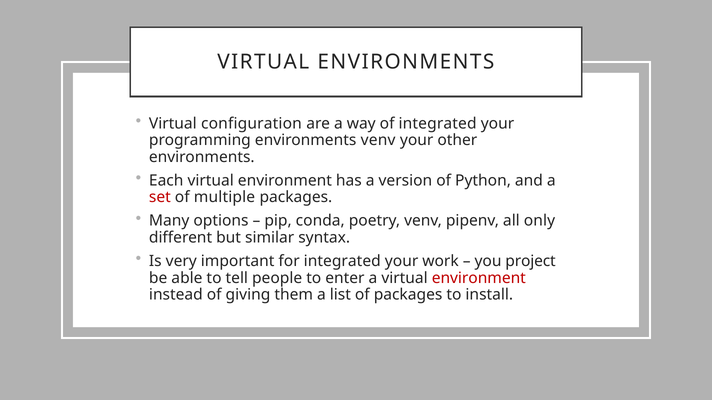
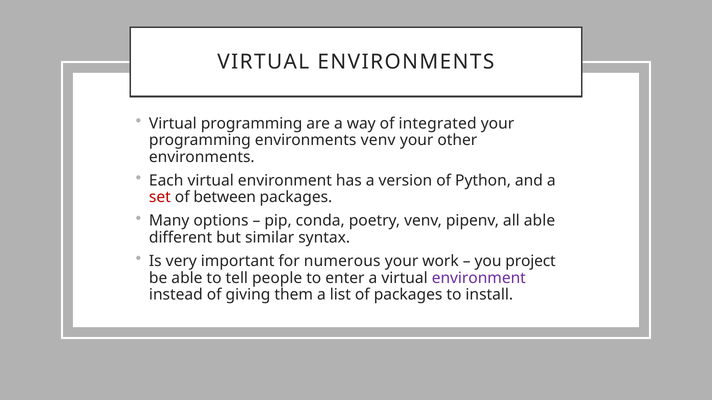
Virtual configuration: configuration -> programming
multiple: multiple -> between
all only: only -> able
for integrated: integrated -> numerous
environment at (479, 278) colour: red -> purple
